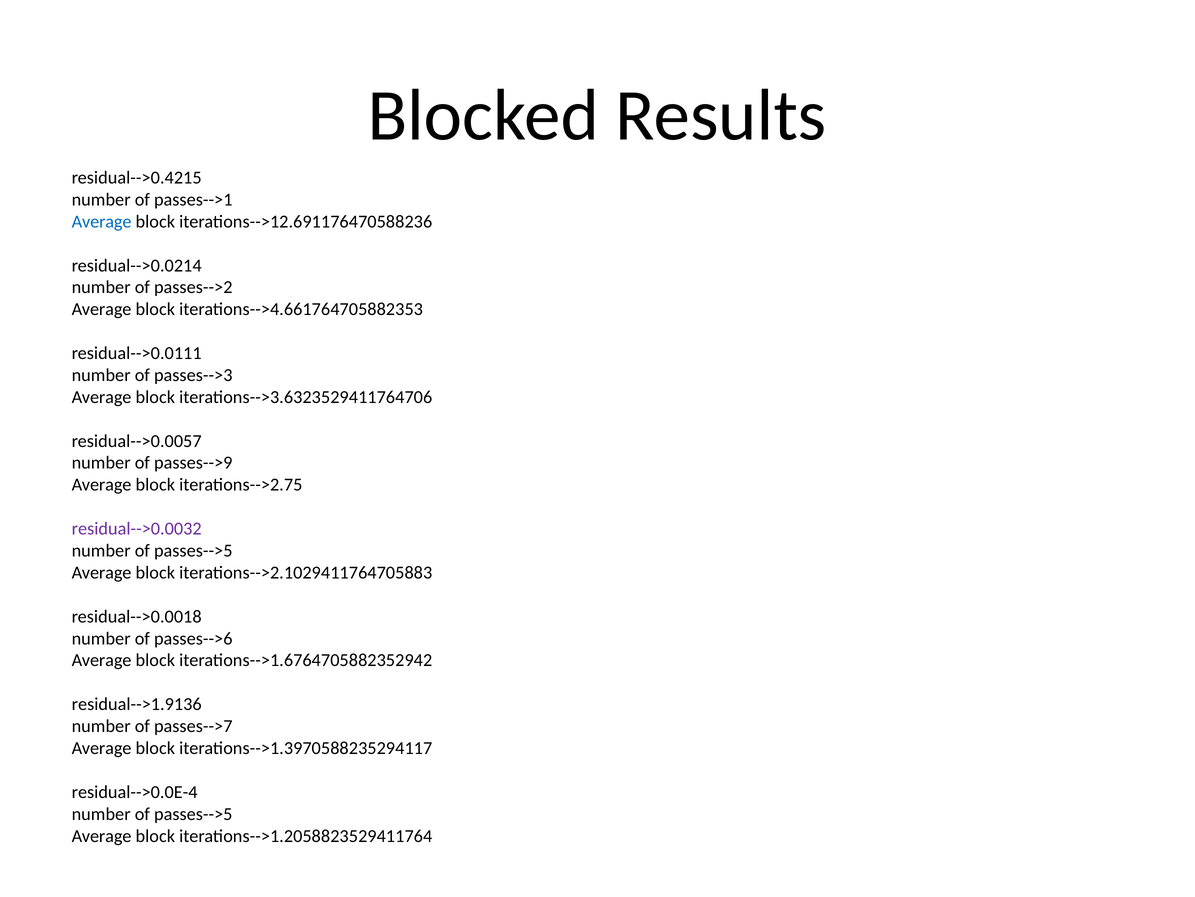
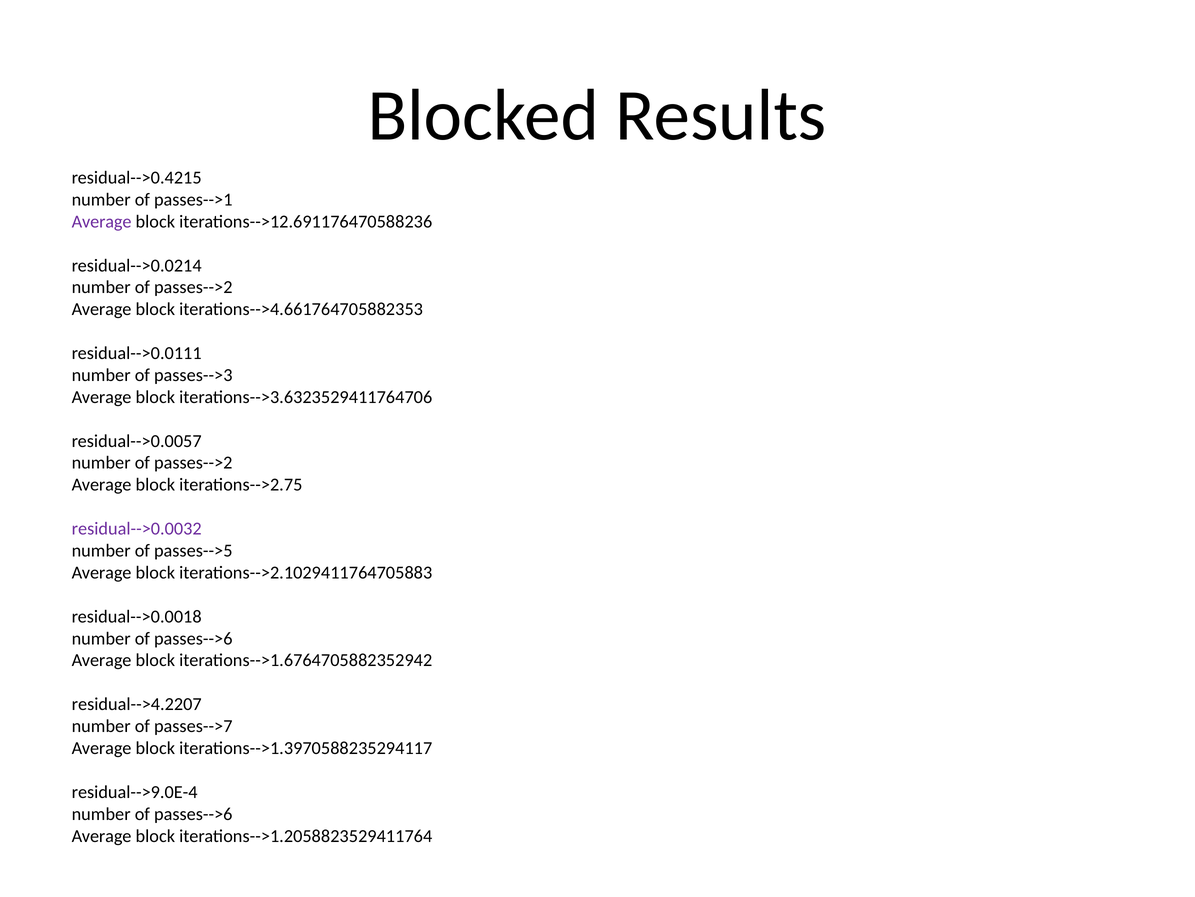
Average at (102, 221) colour: blue -> purple
passes-->9 at (193, 463): passes-->9 -> passes-->2
residual-->1.9136: residual-->1.9136 -> residual-->4.2207
residual-->0.0E-4: residual-->0.0E-4 -> residual-->9.0E-4
passes-->5 at (193, 813): passes-->5 -> passes-->6
